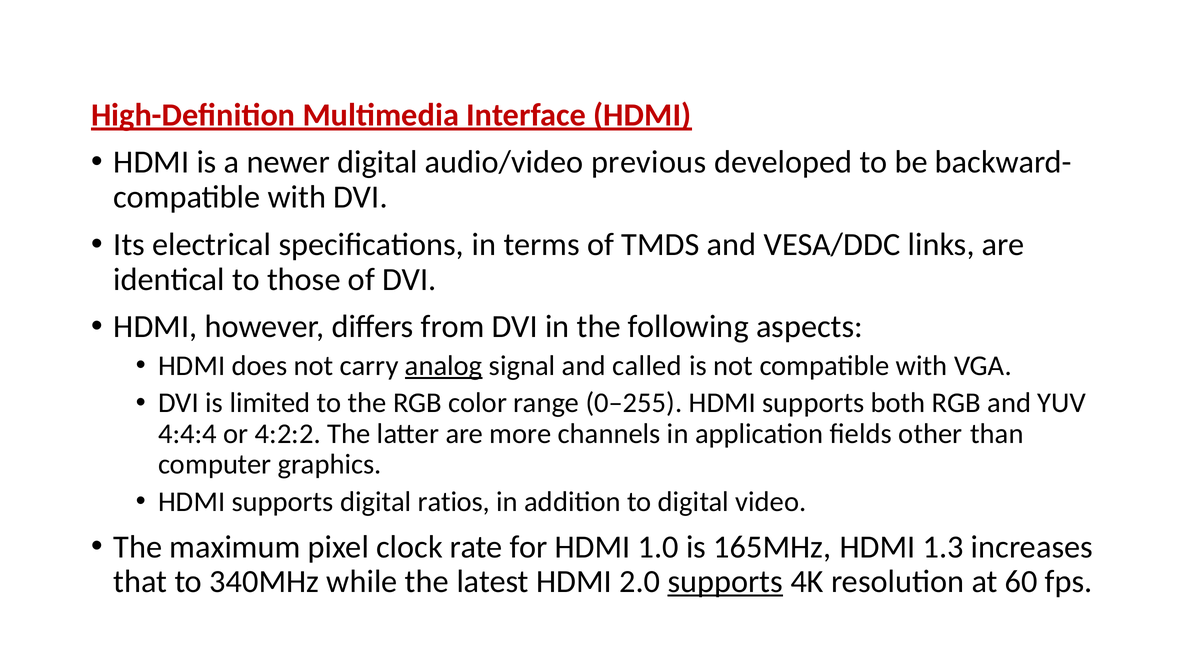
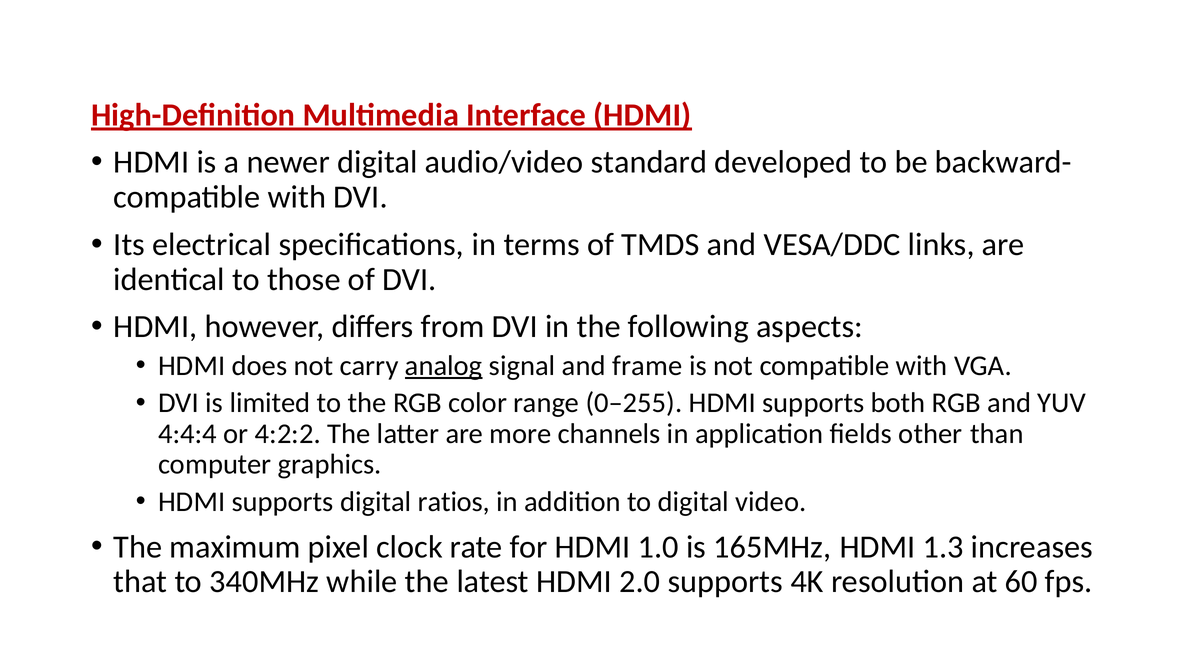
previous: previous -> standard
called: called -> frame
supports at (725, 582) underline: present -> none
